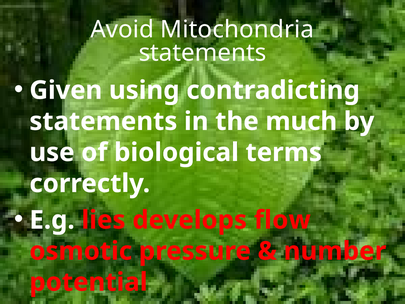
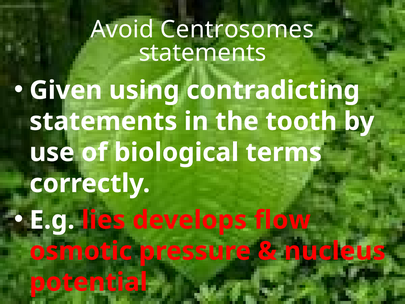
Mitochondria: Mitochondria -> Centrosomes
much: much -> tooth
number: number -> nucleus
